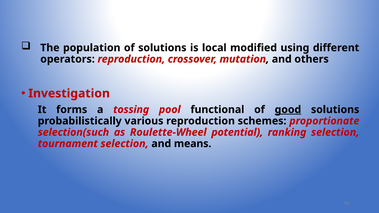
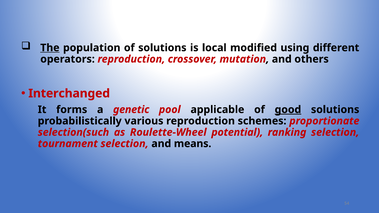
The underline: none -> present
Investigation: Investigation -> Interchanged
tossing: tossing -> genetic
functional: functional -> applicable
